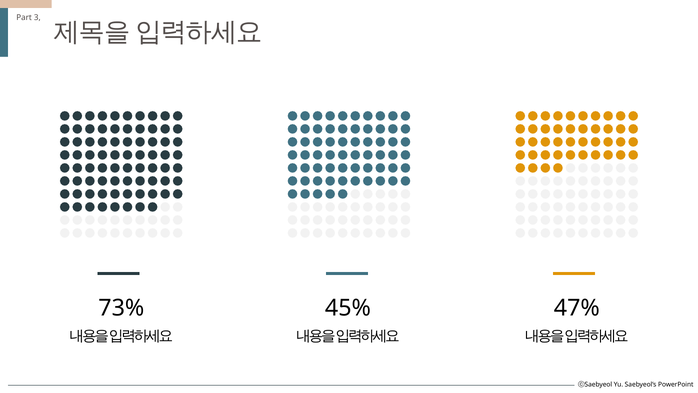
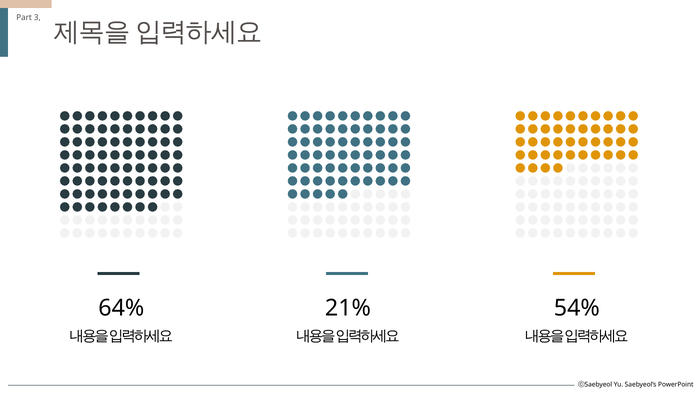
73%: 73% -> 64%
45%: 45% -> 21%
47%: 47% -> 54%
